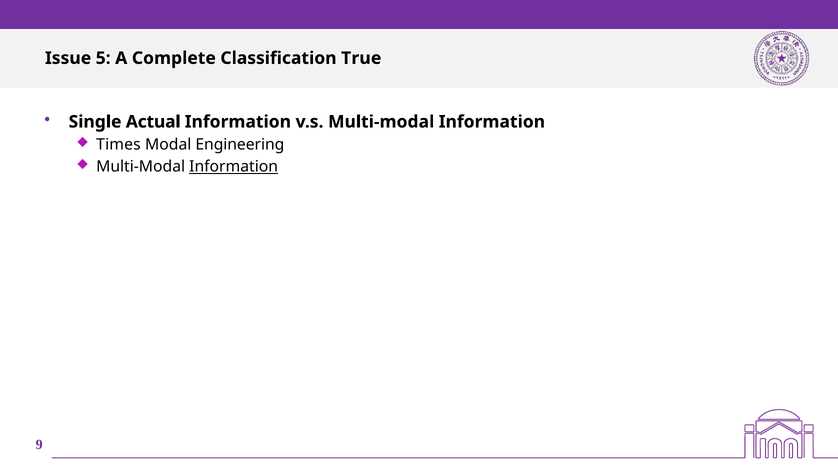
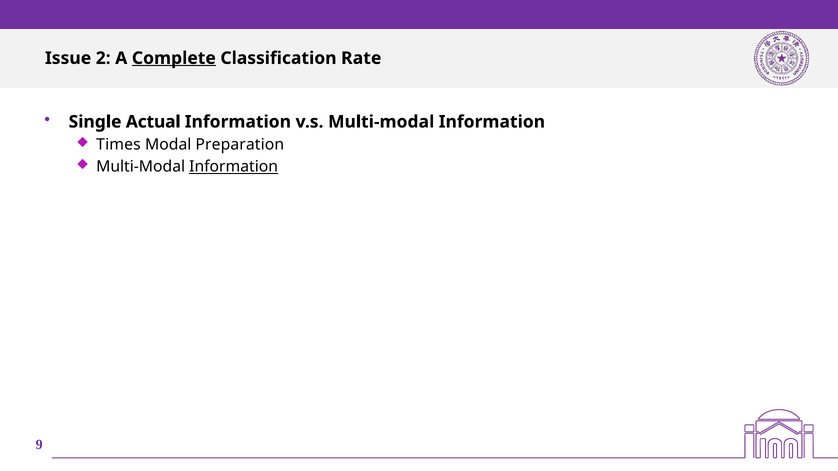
5: 5 -> 2
Complete underline: none -> present
True: True -> Rate
Engineering: Engineering -> Preparation
